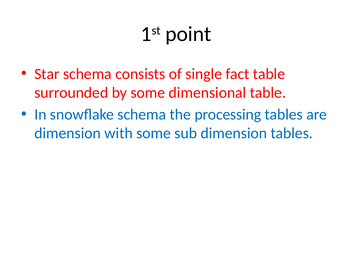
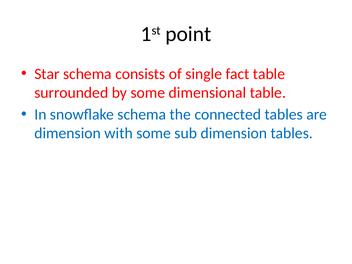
processing: processing -> connected
